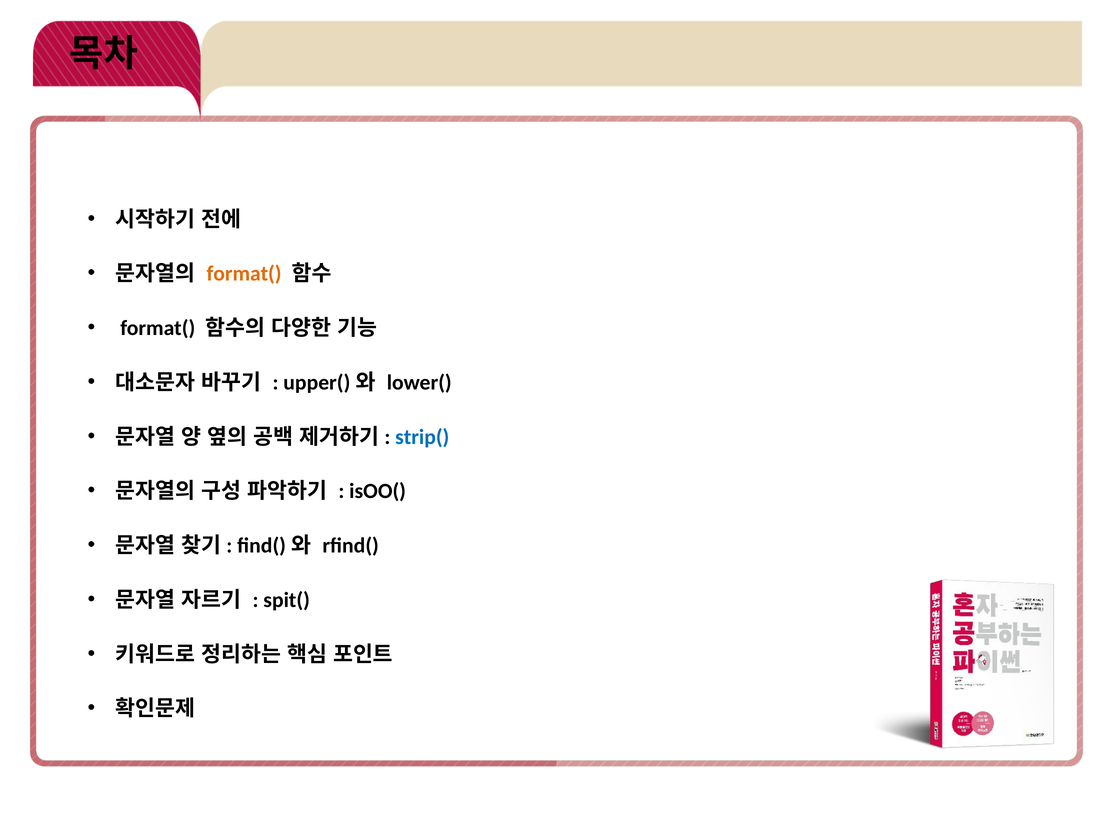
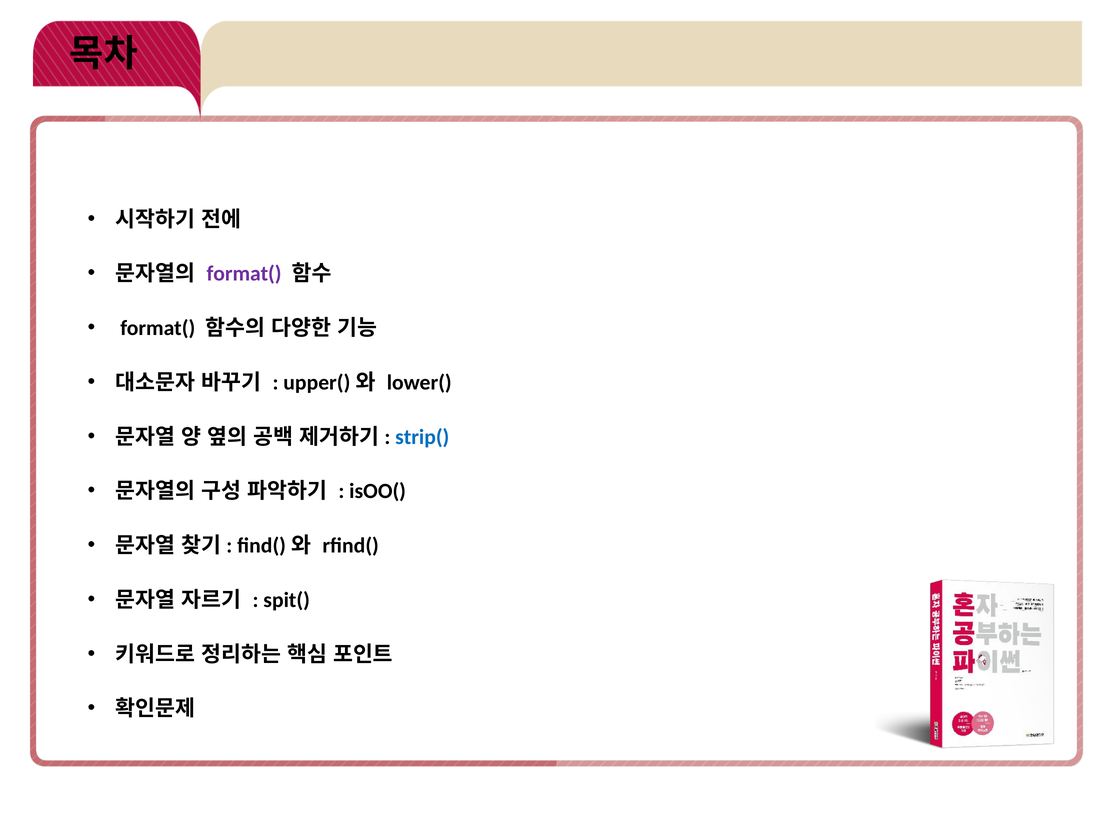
format( at (244, 274) colour: orange -> purple
